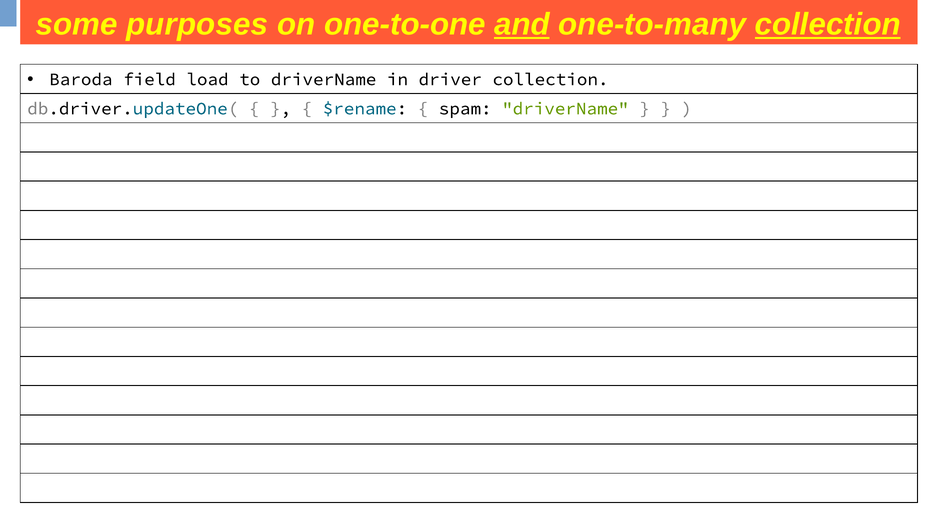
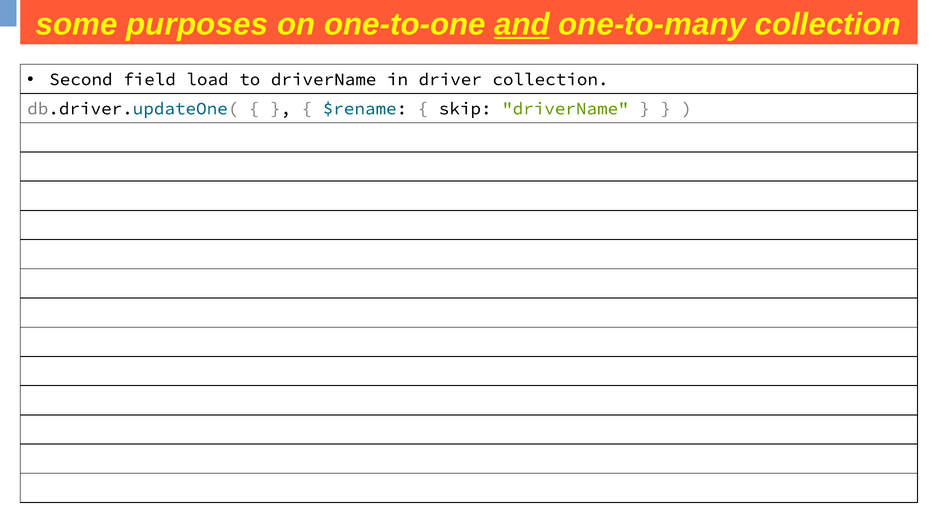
collection at (828, 24) underline: present -> none
Baroda: Baroda -> Second
spam: spam -> skip
